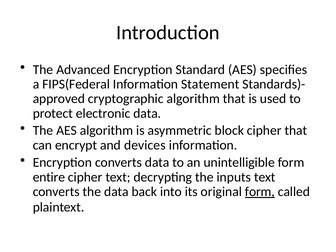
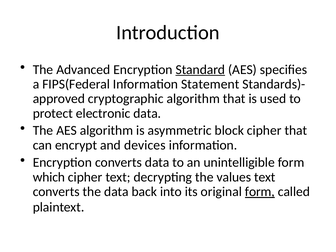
Standard underline: none -> present
entire: entire -> which
inputs: inputs -> values
